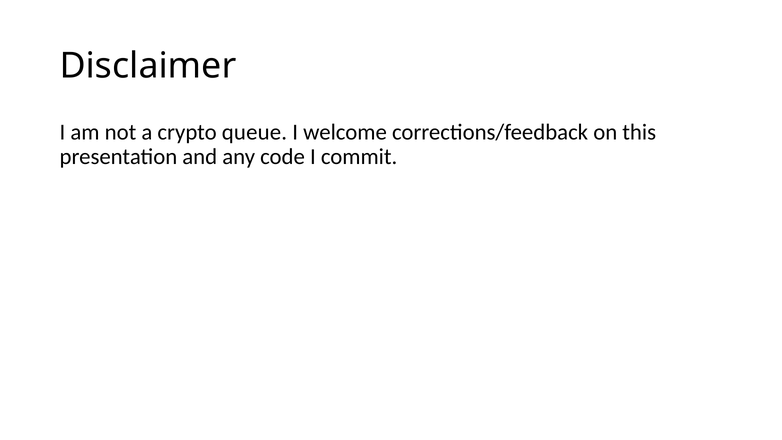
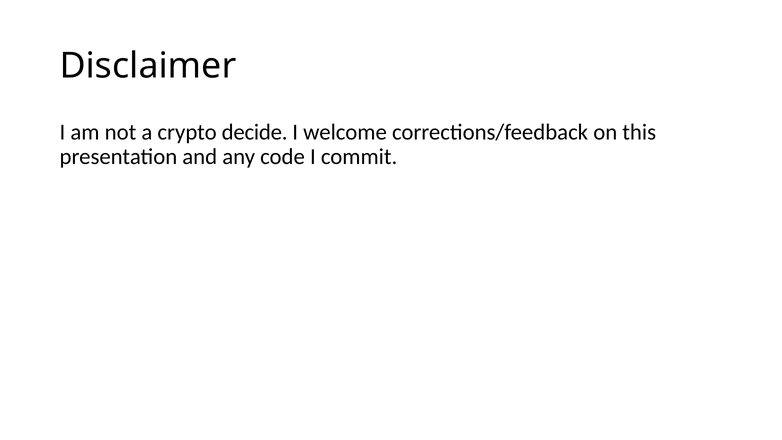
queue: queue -> decide
